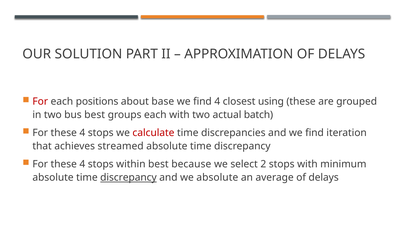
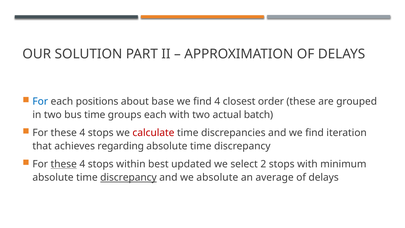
For at (40, 101) colour: red -> blue
using: using -> order
bus best: best -> time
streamed: streamed -> regarding
these at (64, 164) underline: none -> present
because: because -> updated
